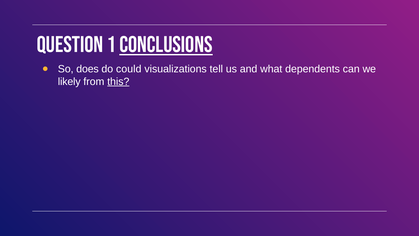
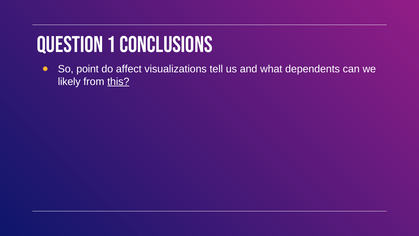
conclusions underline: present -> none
does: does -> point
could: could -> affect
